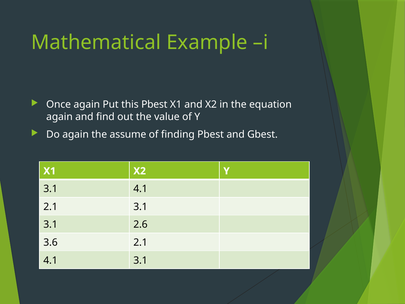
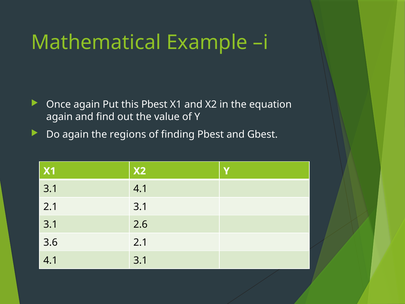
assume: assume -> regions
